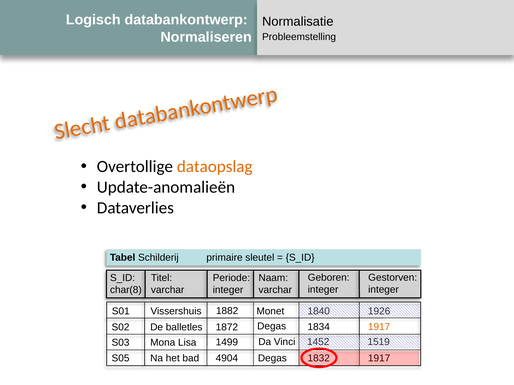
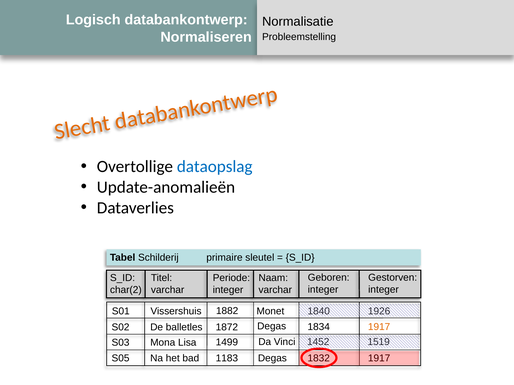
dataopslag colour: orange -> blue
char(8: char(8 -> char(2
4904: 4904 -> 1183
